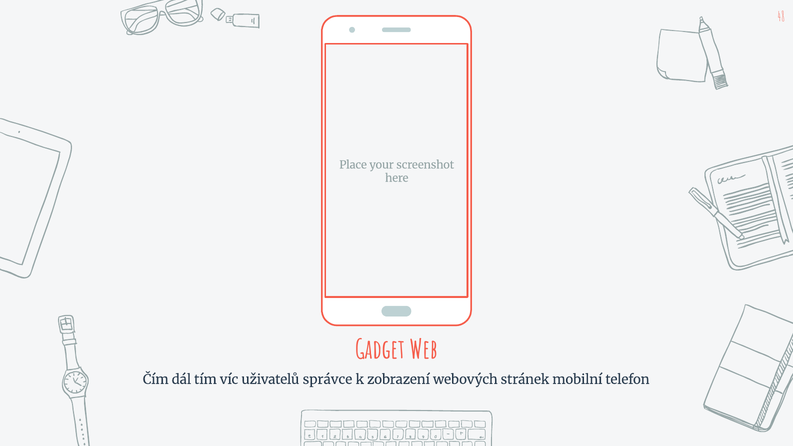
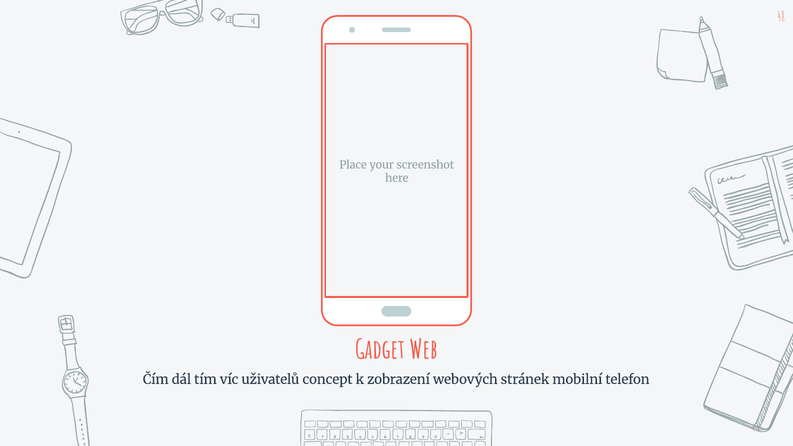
správce: správce -> concept
